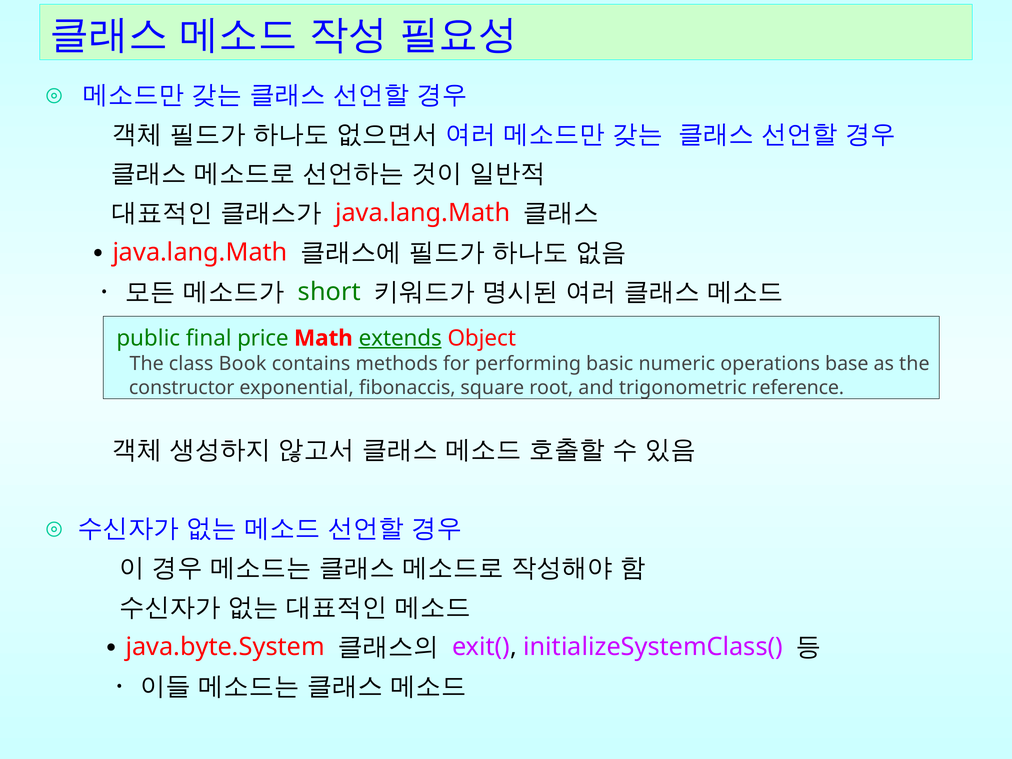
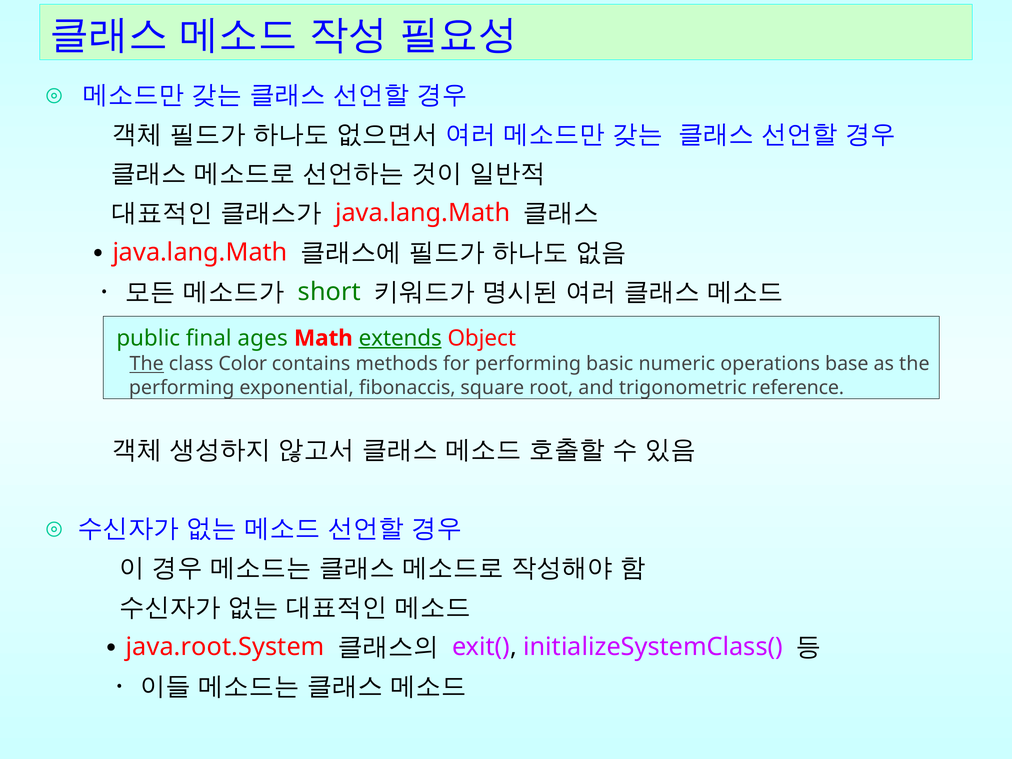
price: price -> ages
The at (147, 364) underline: none -> present
Book: Book -> Color
constructor at (182, 388): constructor -> performing
java.byte.System: java.byte.System -> java.root.System
